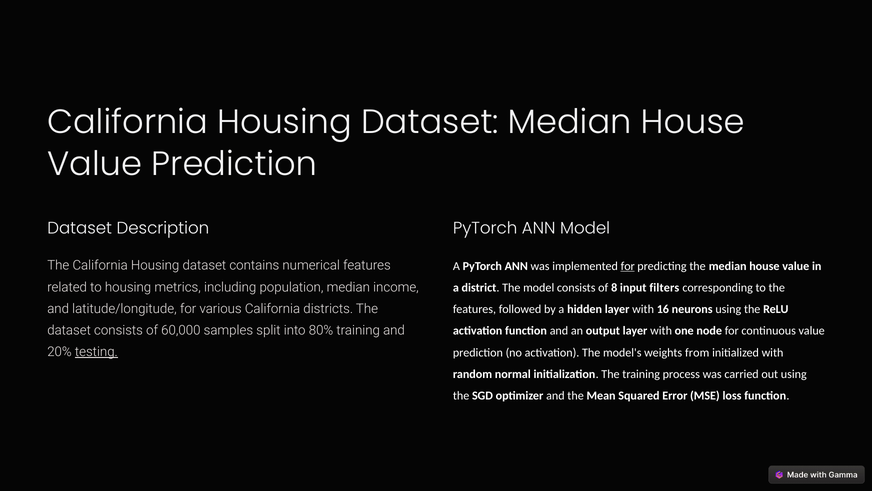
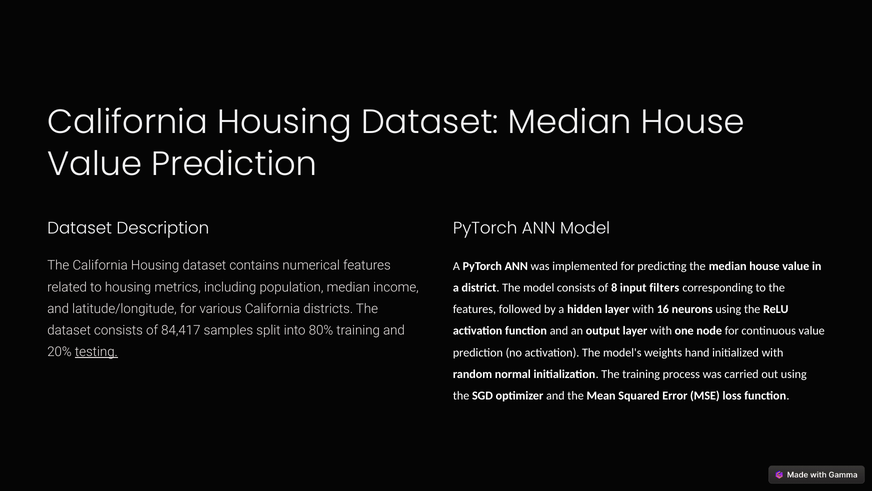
for at (628, 266) underline: present -> none
60,000: 60,000 -> 84,417
from: from -> hand
